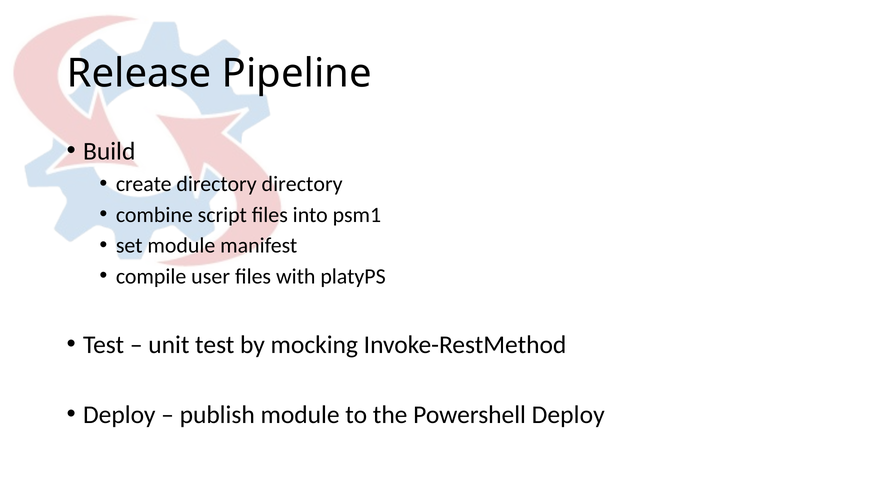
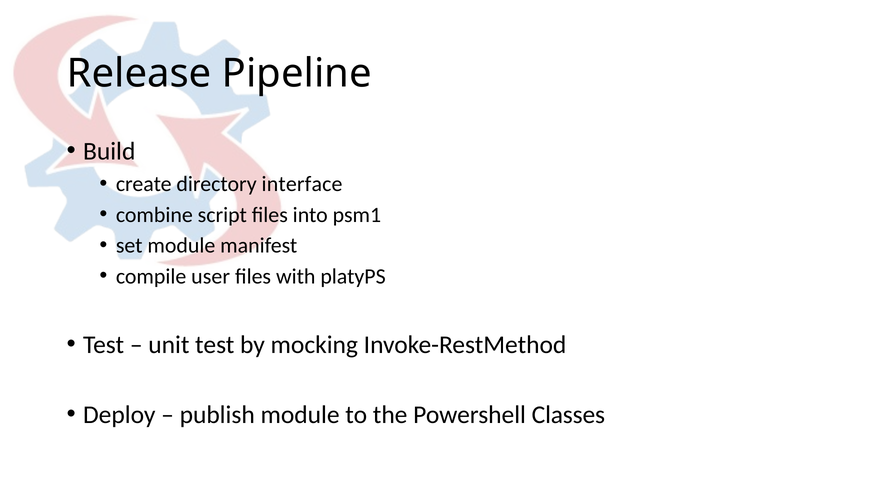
directory directory: directory -> interface
Powershell Deploy: Deploy -> Classes
